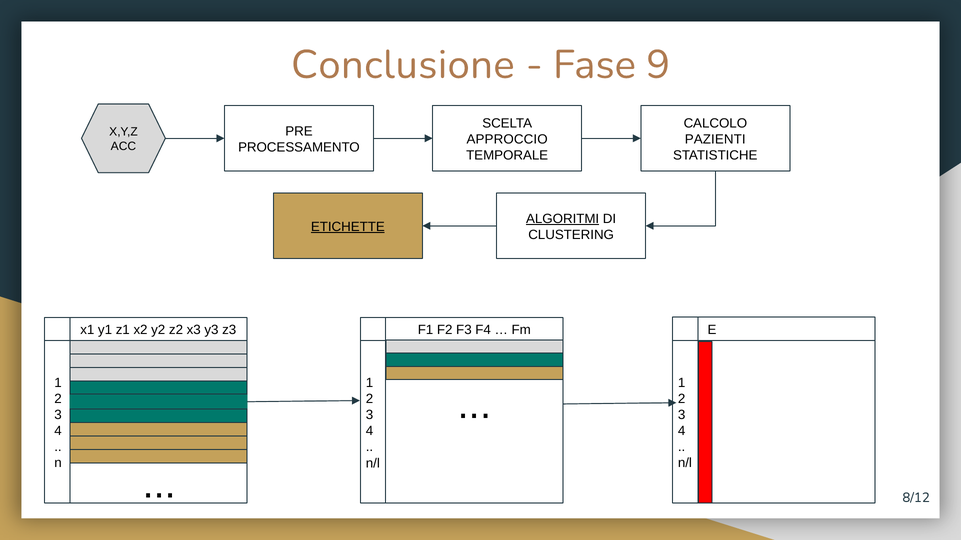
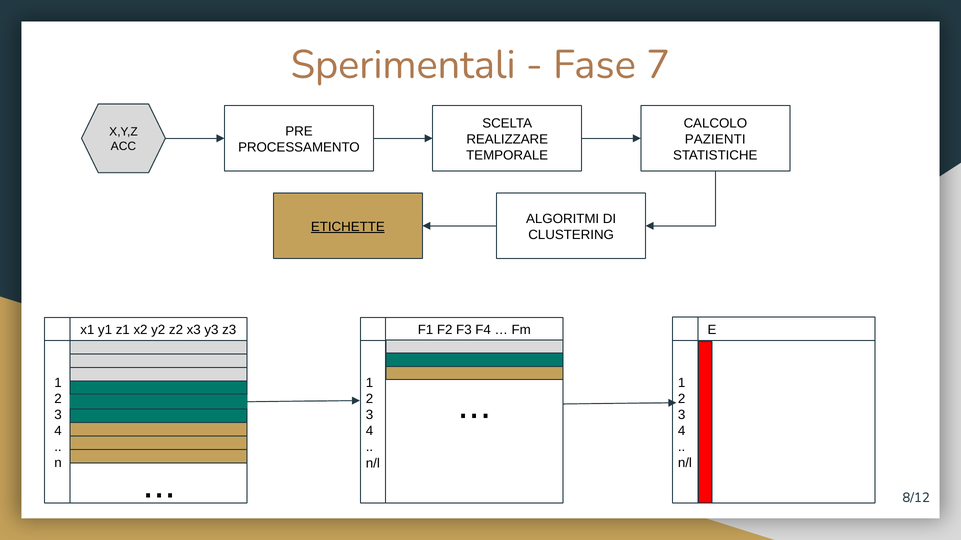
Conclusione: Conclusione -> Sperimentali
9: 9 -> 7
APPROCCIO: APPROCCIO -> REALIZZARE
ALGORITMI underline: present -> none
